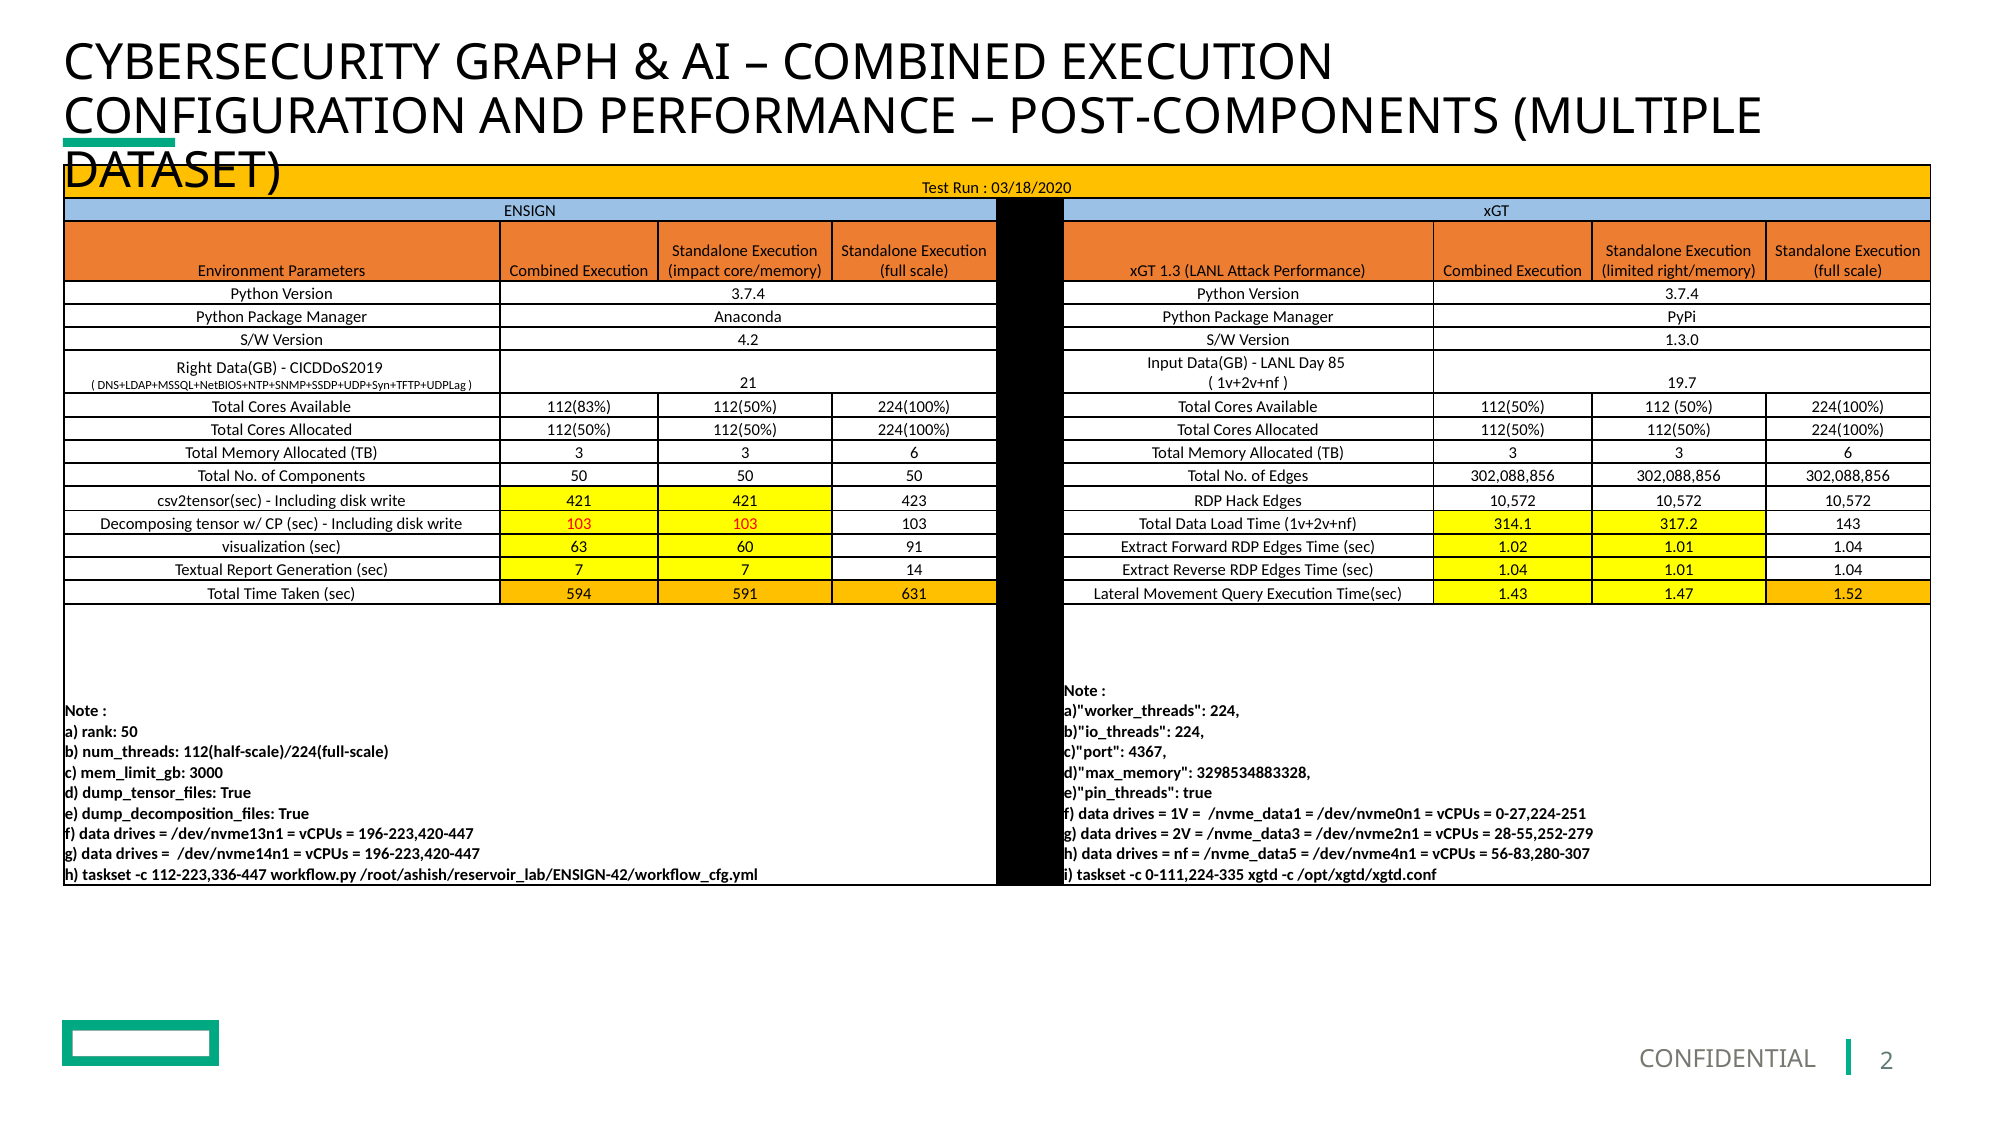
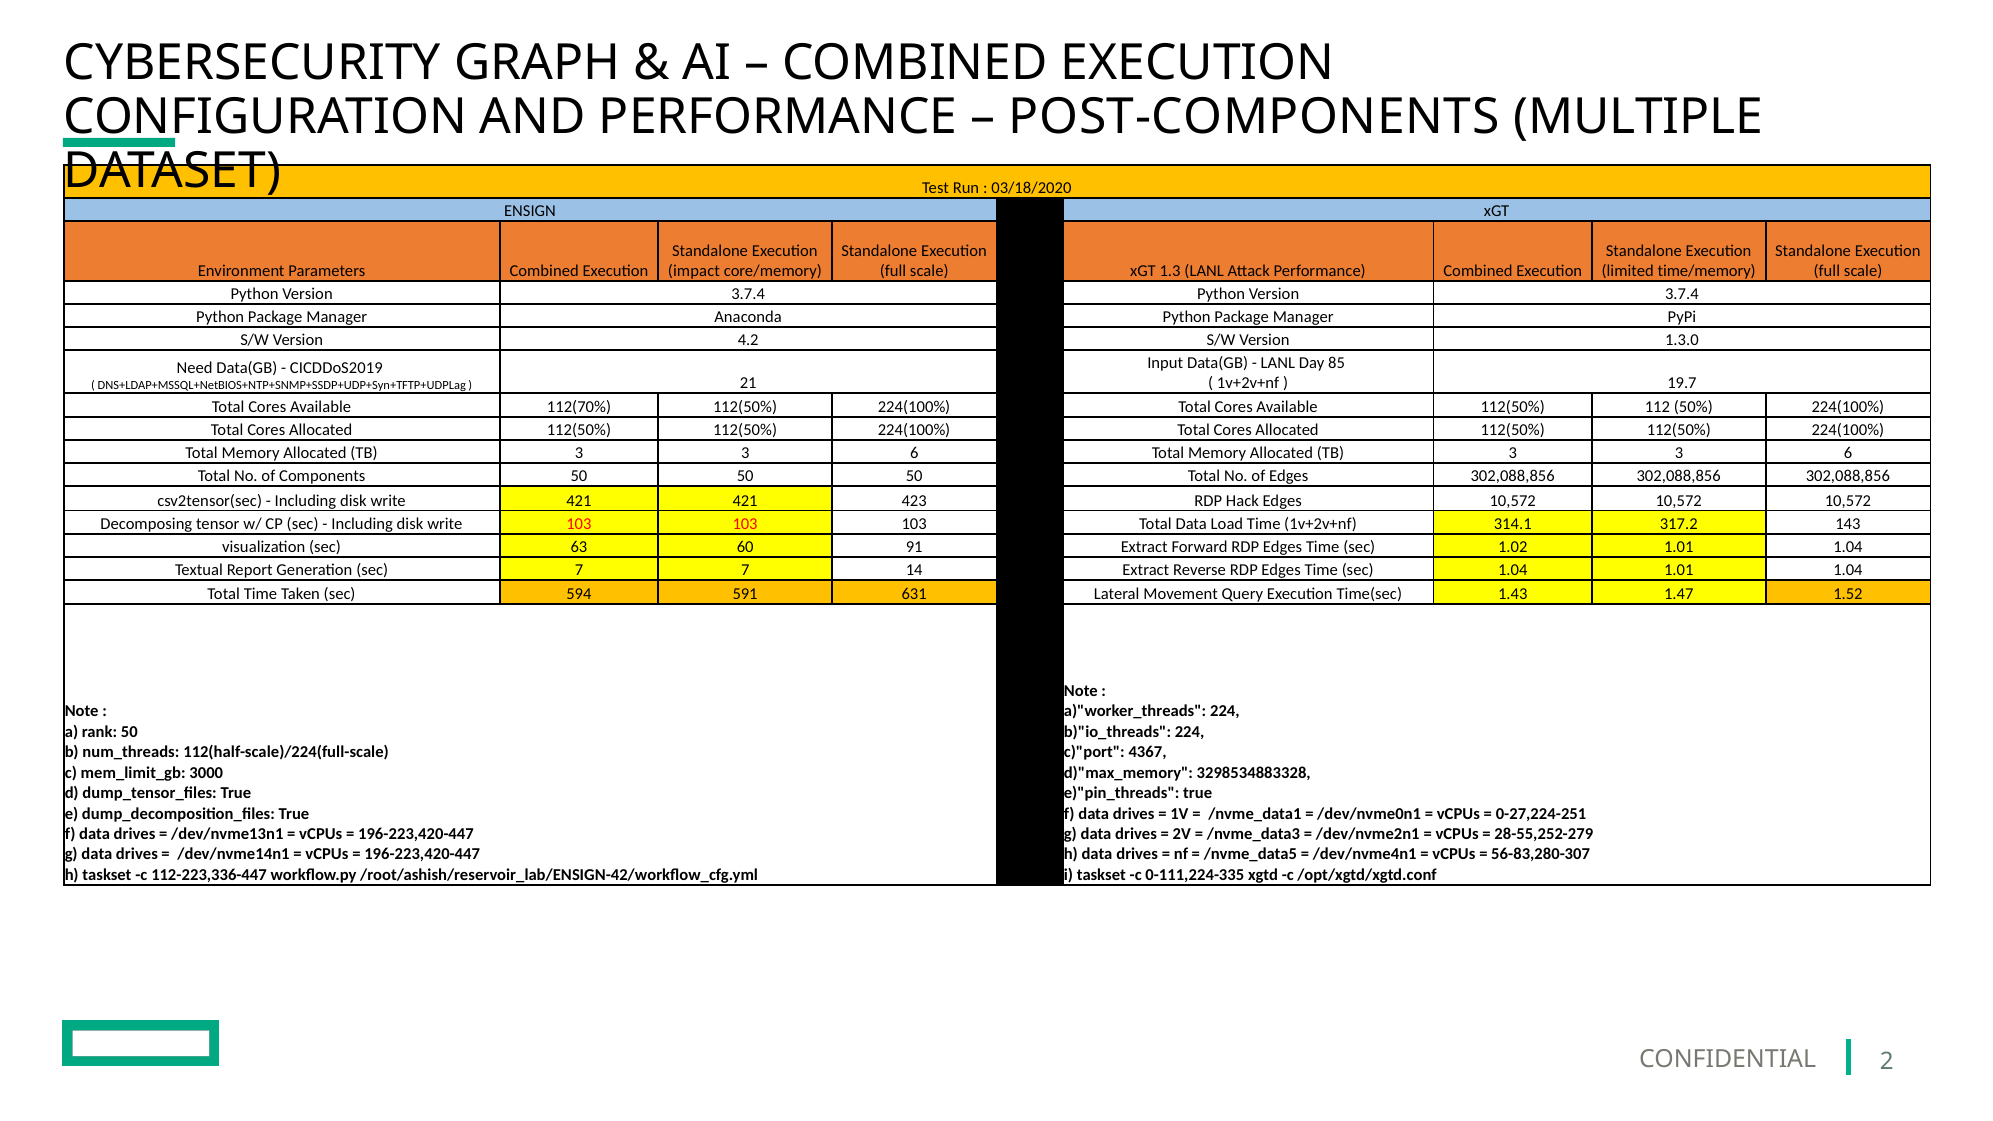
right/memory: right/memory -> time/memory
Right: Right -> Need
112(83%: 112(83% -> 112(70%
